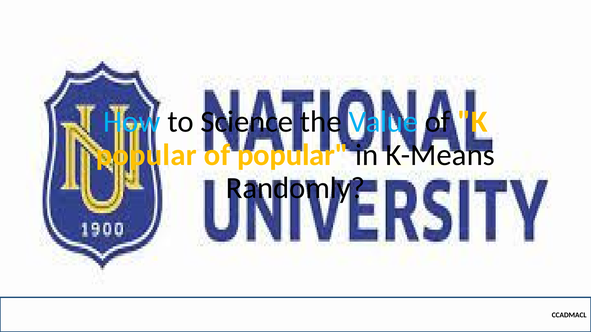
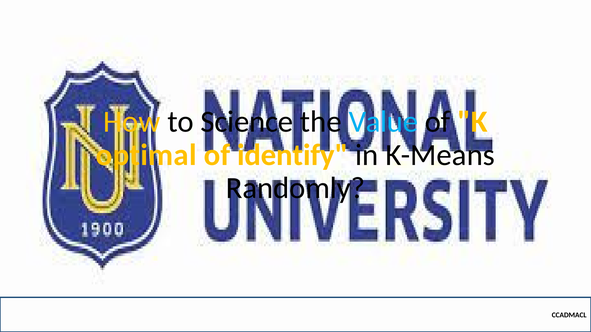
How colour: light blue -> yellow
popular at (146, 155): popular -> optimal
of popular: popular -> identify
